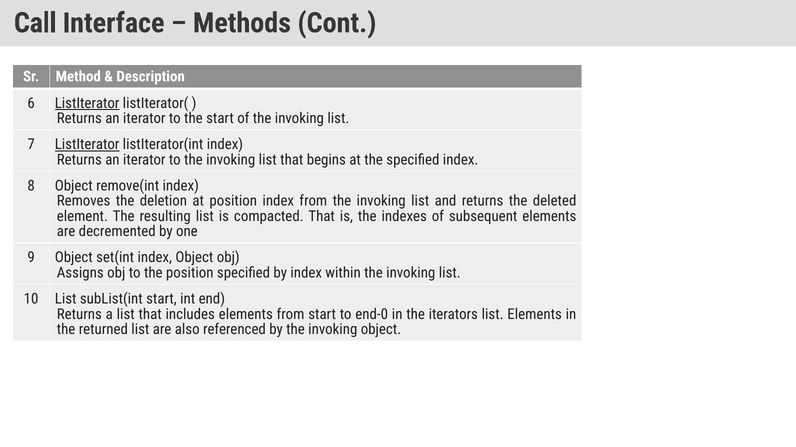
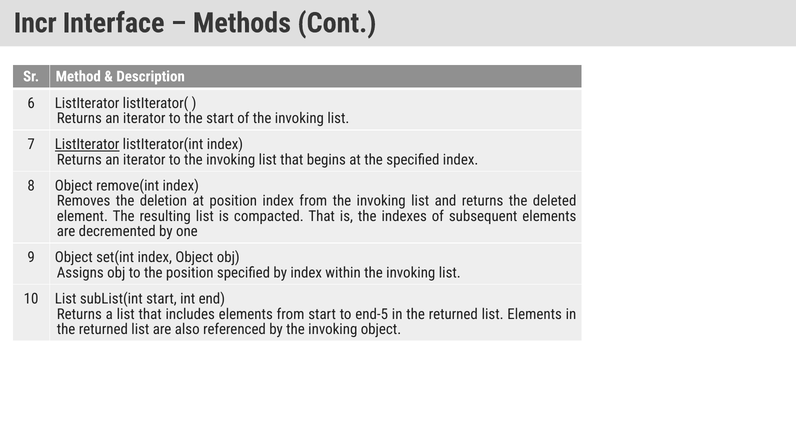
Call: Call -> Incr
ListIterator at (87, 103) underline: present -> none
end-0: end-0 -> end-5
iterators at (453, 315): iterators -> returned
